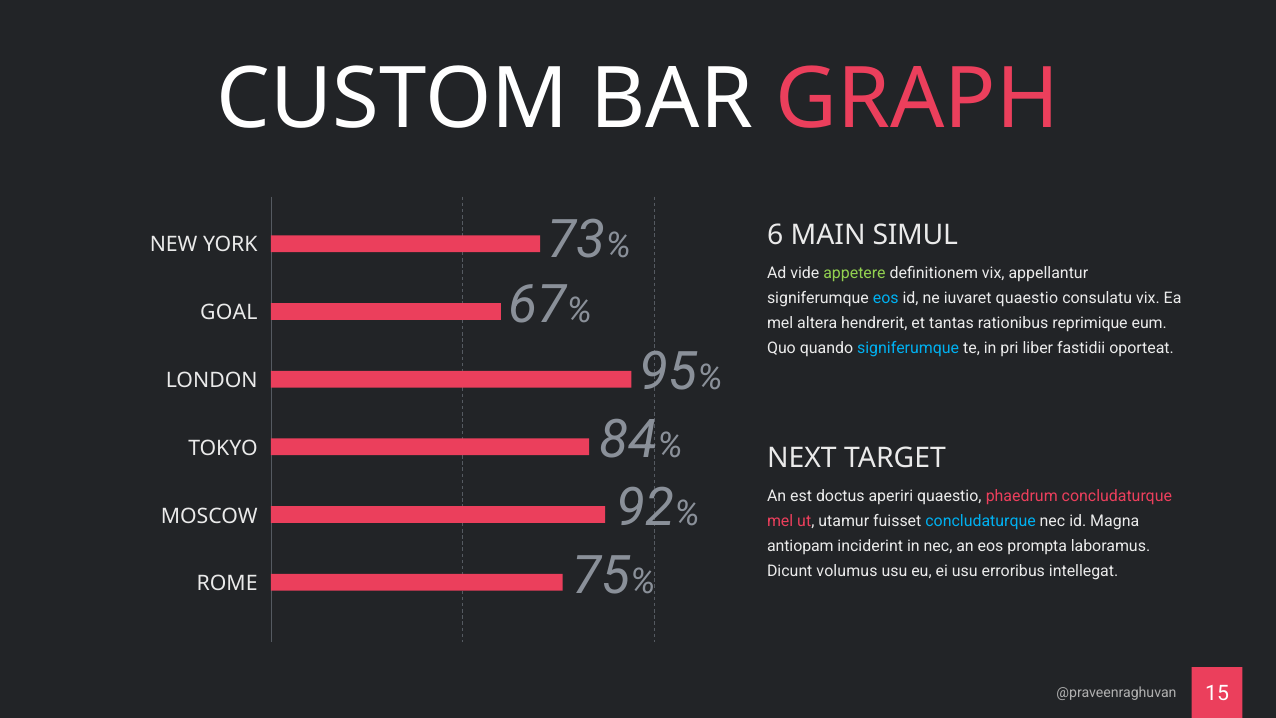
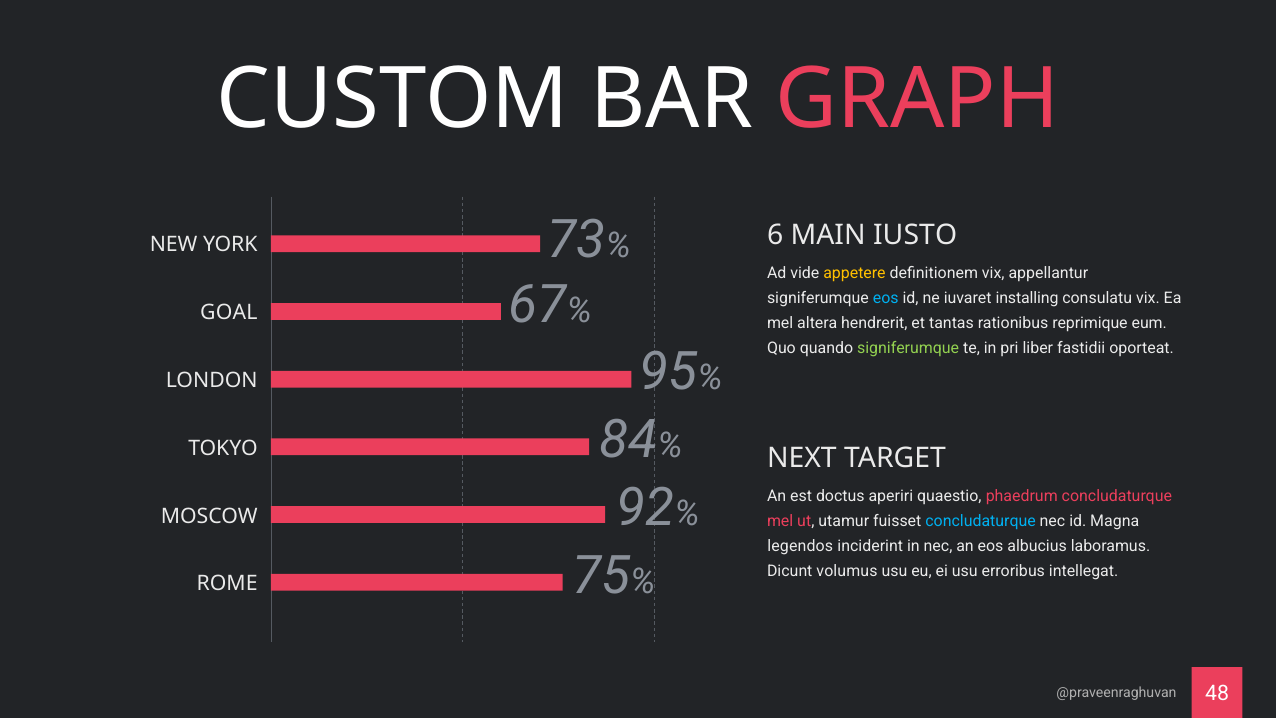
SIMUL: SIMUL -> IUSTO
appetere colour: light green -> yellow
iuvaret quaestio: quaestio -> installing
signiferumque at (908, 348) colour: light blue -> light green
antiopam: antiopam -> legendos
prompta: prompta -> albucius
15: 15 -> 48
